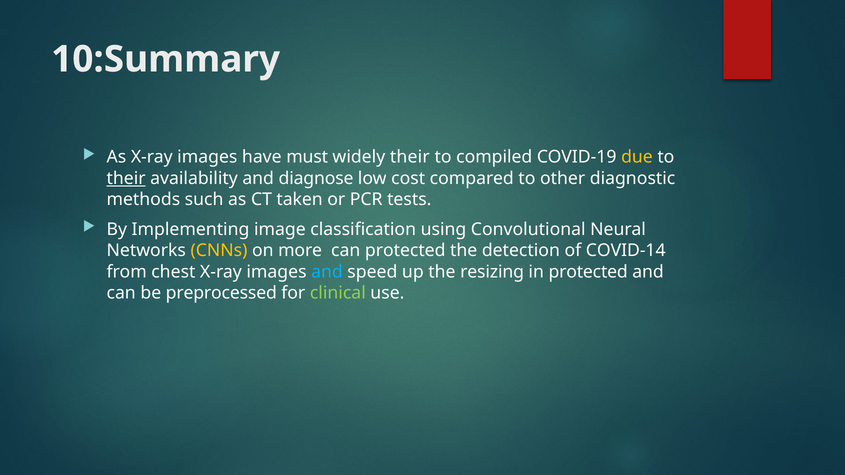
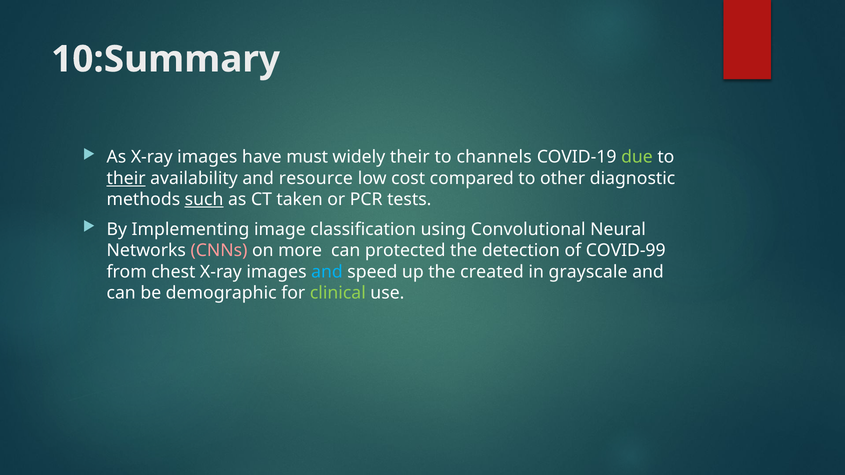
compiled: compiled -> channels
due colour: yellow -> light green
diagnose: diagnose -> resource
such underline: none -> present
CNNs colour: yellow -> pink
COVID-14: COVID-14 -> COVID-99
resizing: resizing -> created
in protected: protected -> grayscale
preprocessed: preprocessed -> demographic
